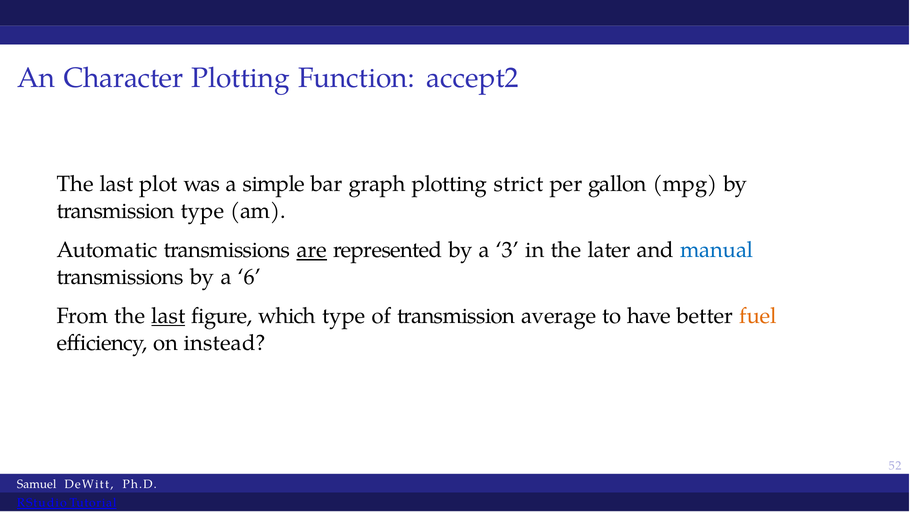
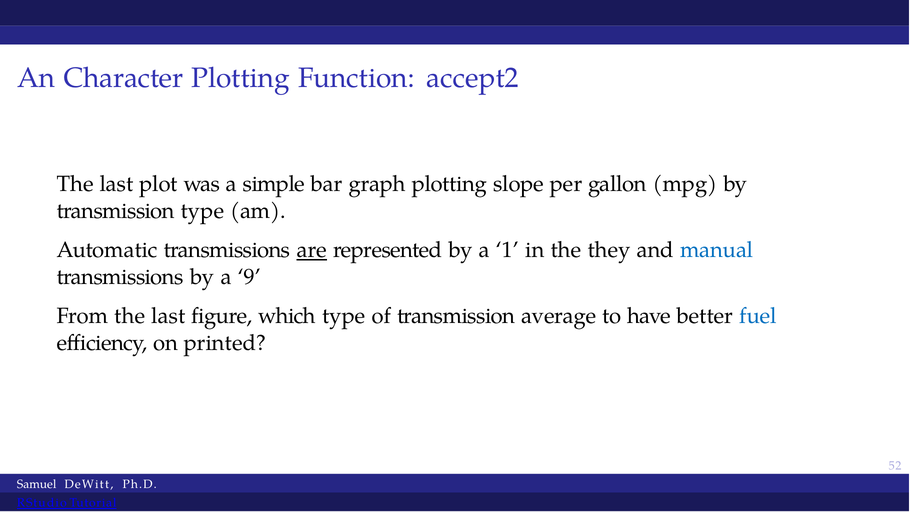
strict: strict -> slope
3: 3 -> 1
later: later -> they
6: 6 -> 9
last at (168, 316) underline: present -> none
fuel colour: orange -> blue
instead: instead -> printed
